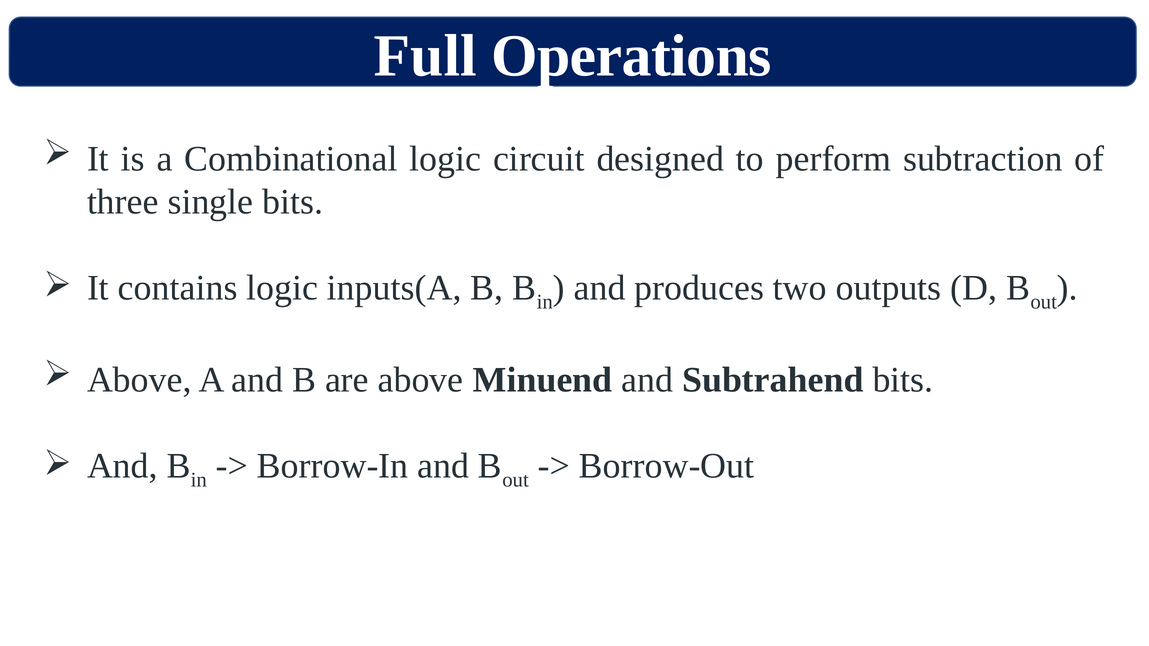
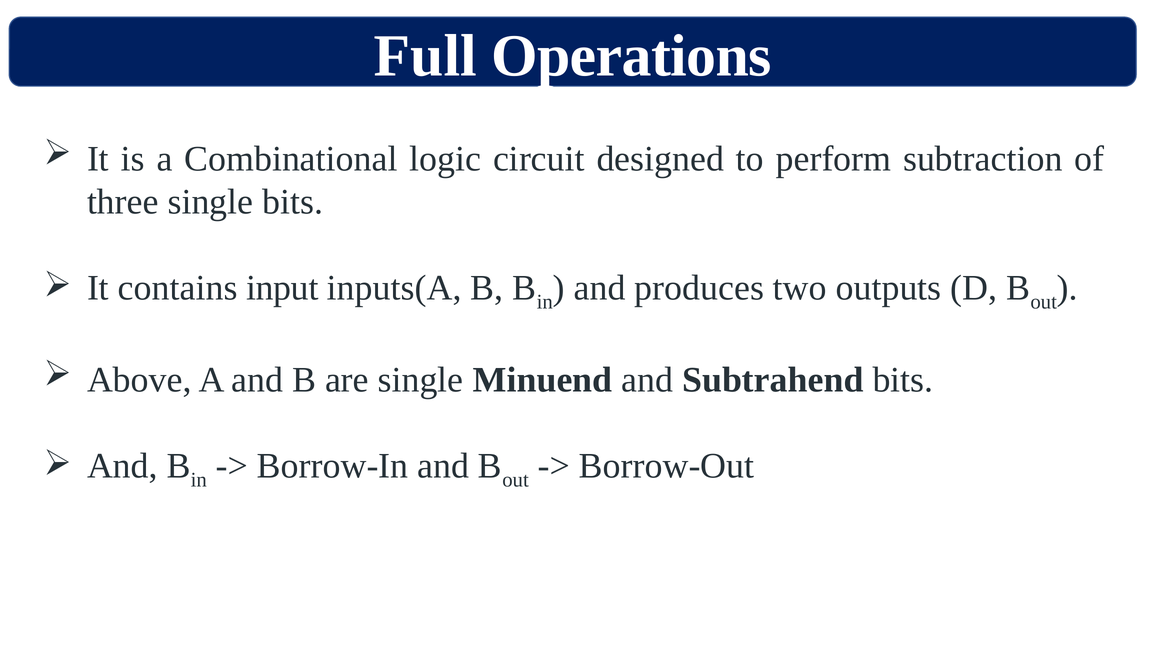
contains logic: logic -> input
are above: above -> single
